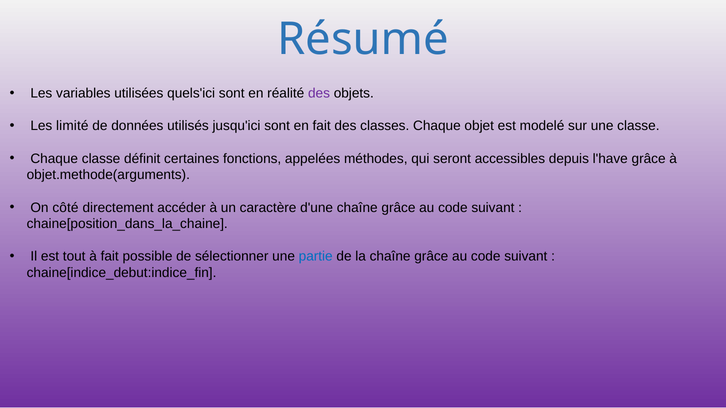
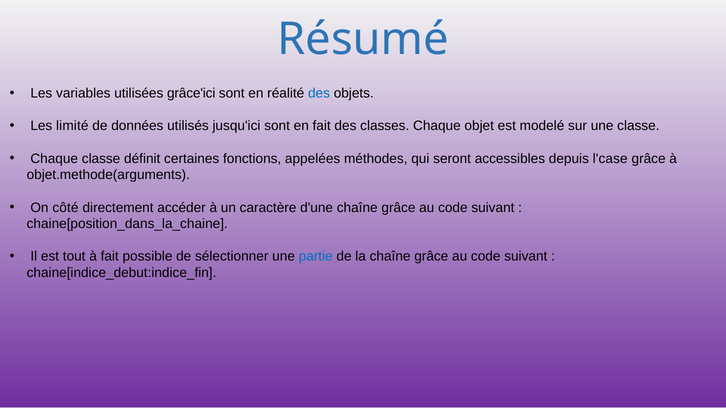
quels'ici: quels'ici -> grâce'ici
des at (319, 93) colour: purple -> blue
l'have: l'have -> l'case
